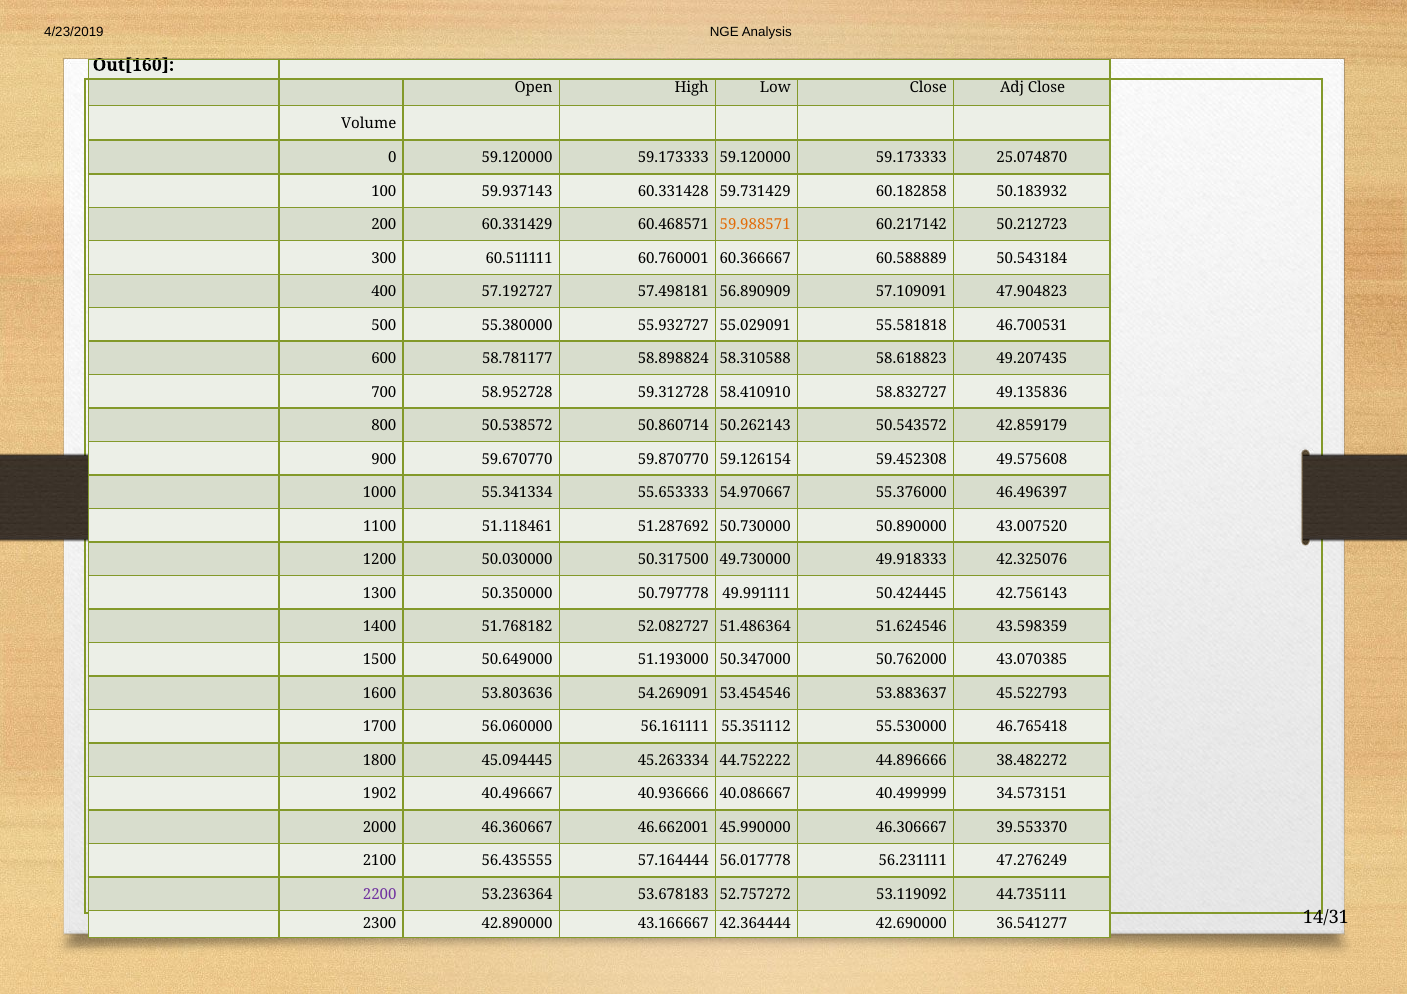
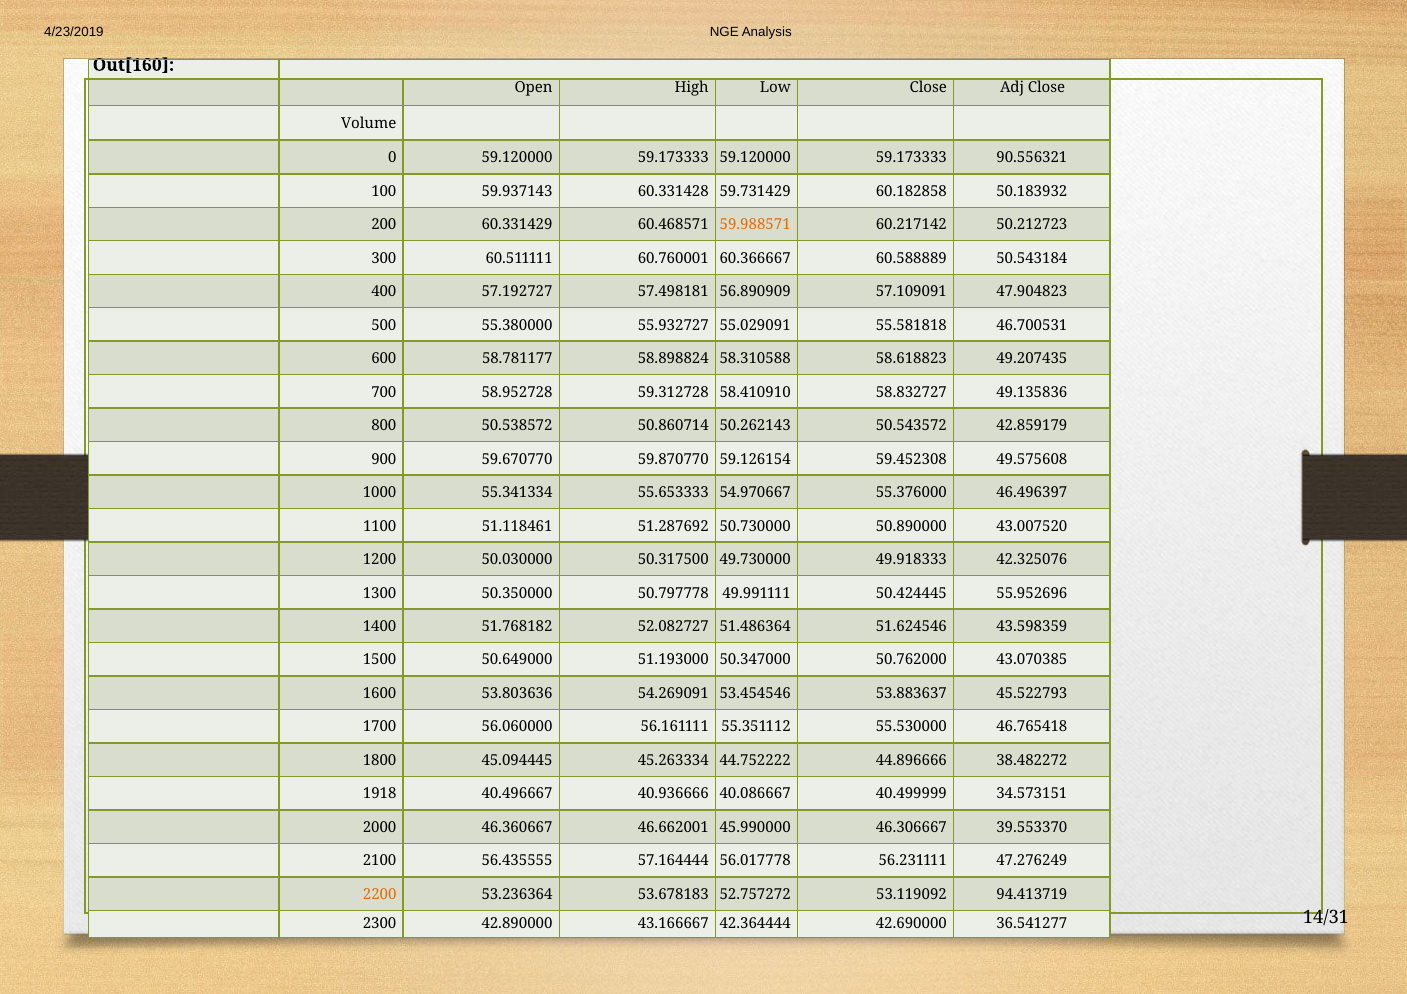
25.074870: 25.074870 -> 90.556321
42.756143: 42.756143 -> 55.952696
1902: 1902 -> 1918
2200 colour: purple -> orange
44.735111: 44.735111 -> 94.413719
